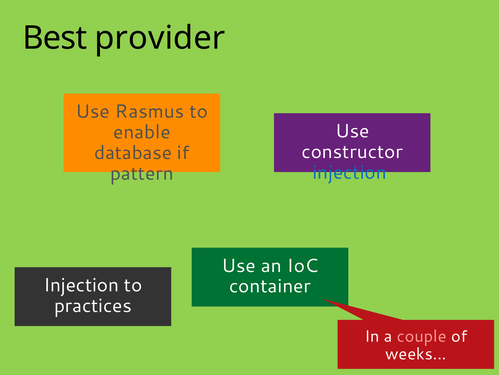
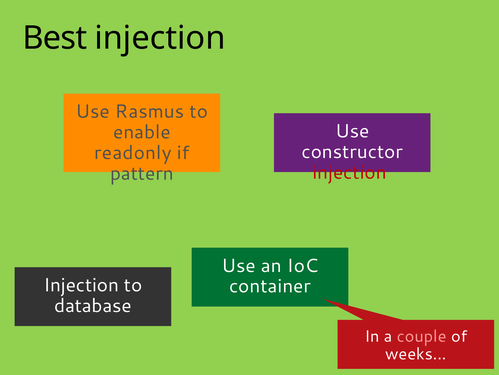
Best provider: provider -> injection
database: database -> readonly
injection at (350, 172) colour: blue -> red
practices: practices -> database
